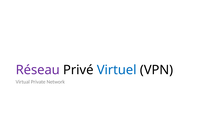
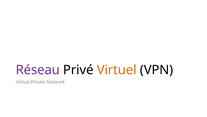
Virtuel colour: blue -> orange
